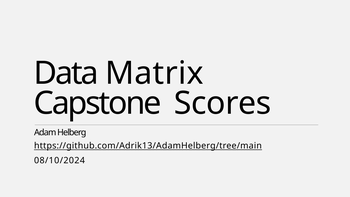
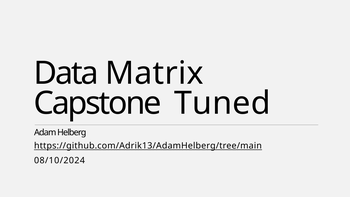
Scores: Scores -> Tuned
